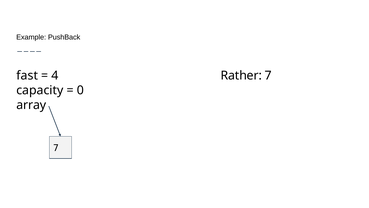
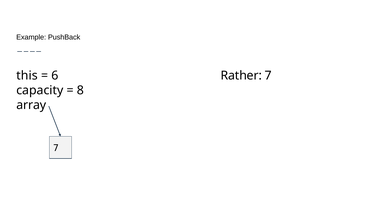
fast: fast -> this
4: 4 -> 6
0: 0 -> 8
